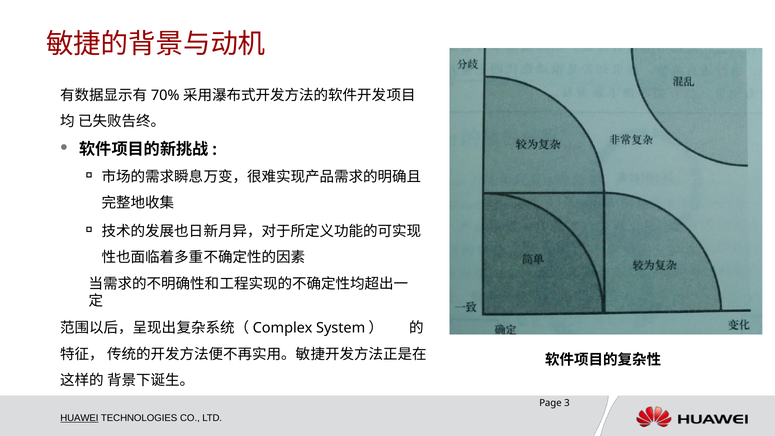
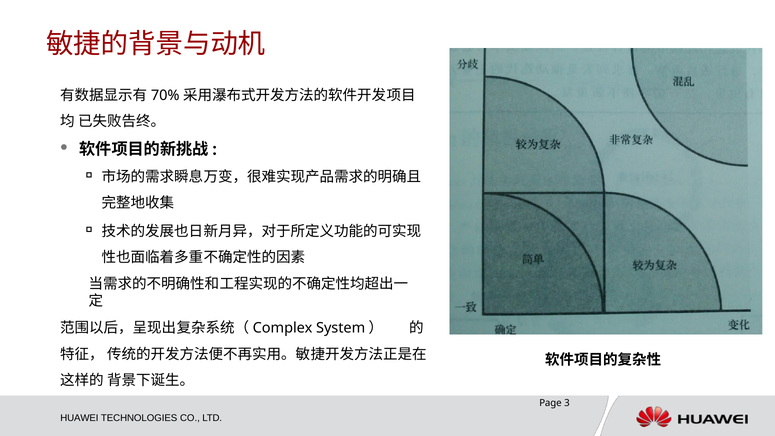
HUAWEI underline: present -> none
